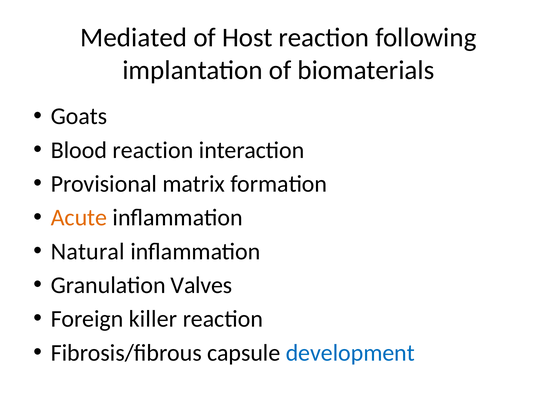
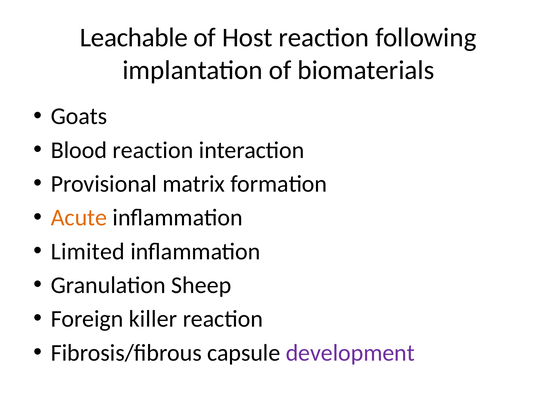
Mediated: Mediated -> Leachable
Natural: Natural -> Limited
Valves: Valves -> Sheep
development colour: blue -> purple
